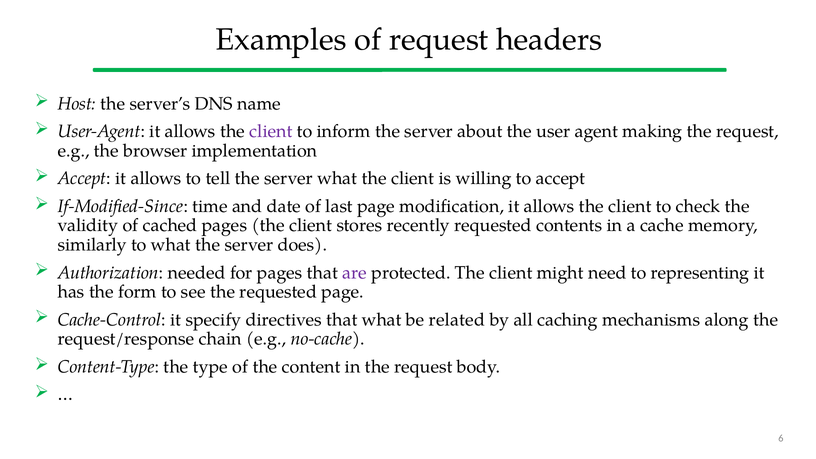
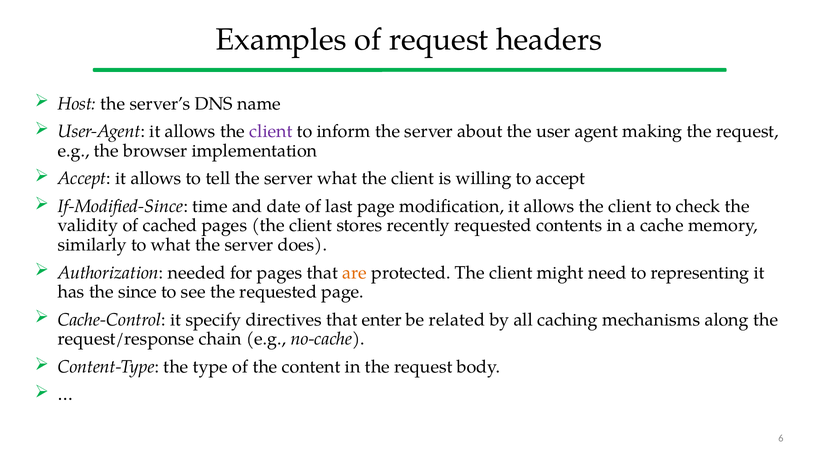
are colour: purple -> orange
form: form -> since
that what: what -> enter
